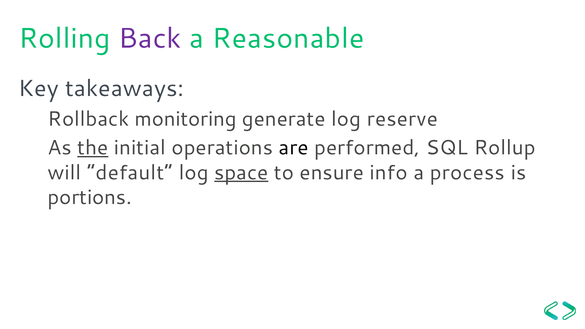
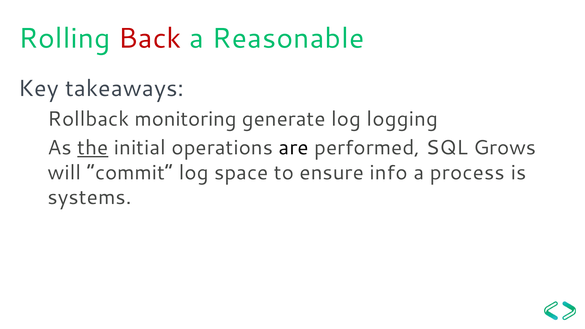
Back colour: purple -> red
reserve: reserve -> logging
Rollup: Rollup -> Grows
default: default -> commit
space underline: present -> none
portions: portions -> systems
